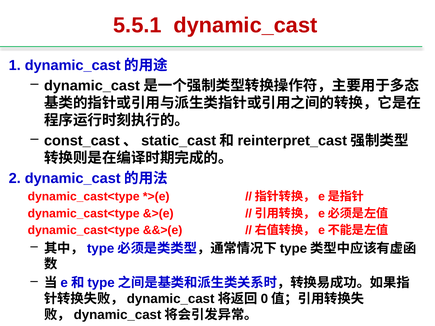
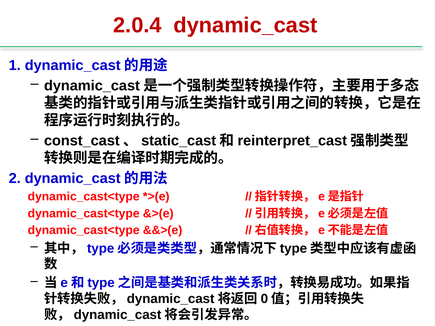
5.5.1: 5.5.1 -> 2.0.4
